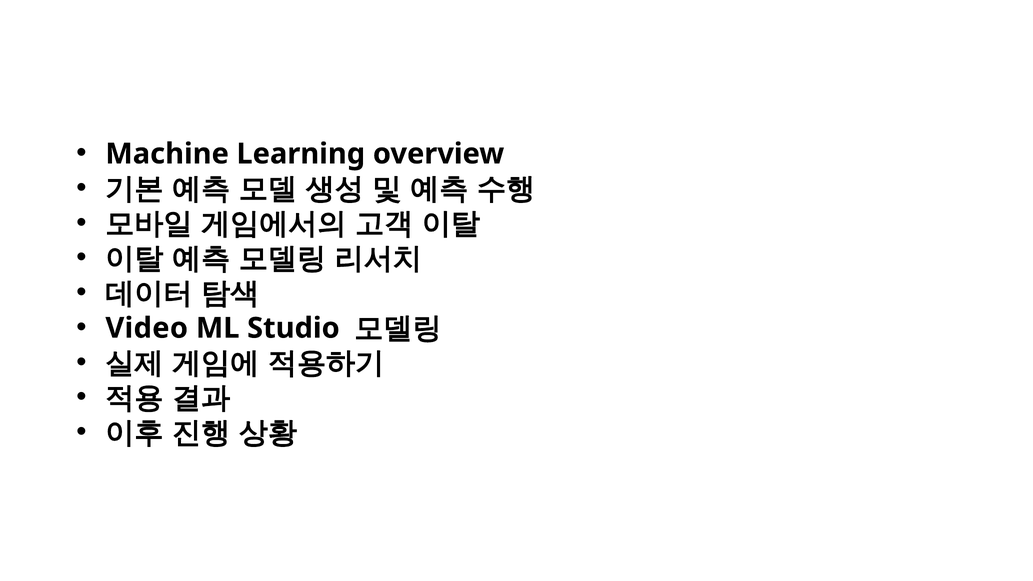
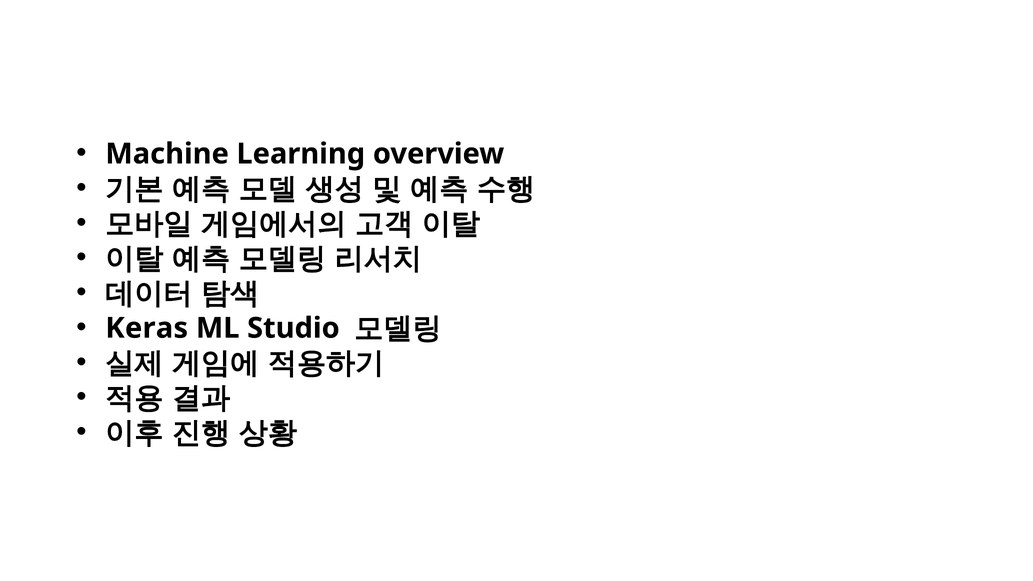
Video: Video -> Keras
